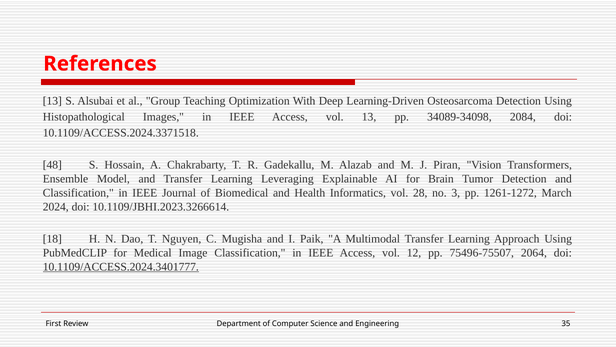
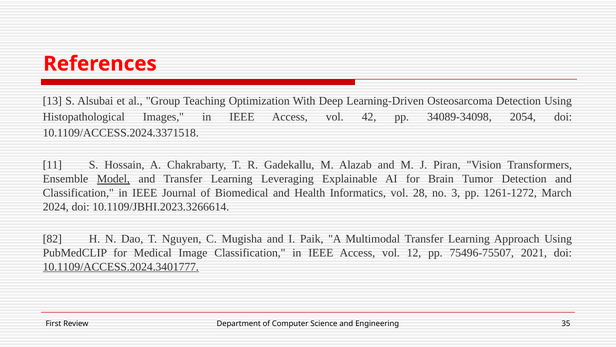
vol 13: 13 -> 42
2084: 2084 -> 2054
48: 48 -> 11
Model underline: none -> present
18: 18 -> 82
2064: 2064 -> 2021
